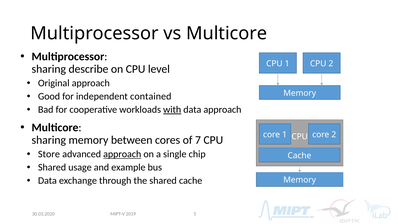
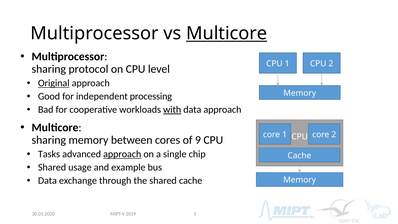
Multicore at (227, 33) underline: none -> present
describe: describe -> protocol
Original underline: none -> present
contained: contained -> processing
7: 7 -> 9
Store: Store -> Tasks
